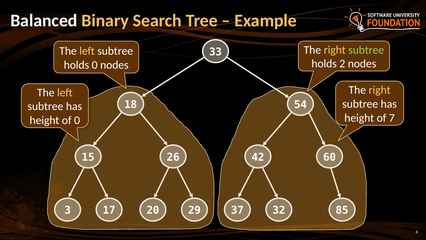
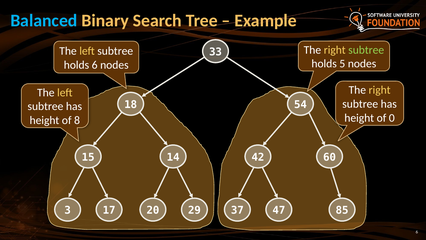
Balanced colour: white -> light blue
2: 2 -> 5
holds 0: 0 -> 6
7: 7 -> 0
of 0: 0 -> 8
26: 26 -> 14
32: 32 -> 47
